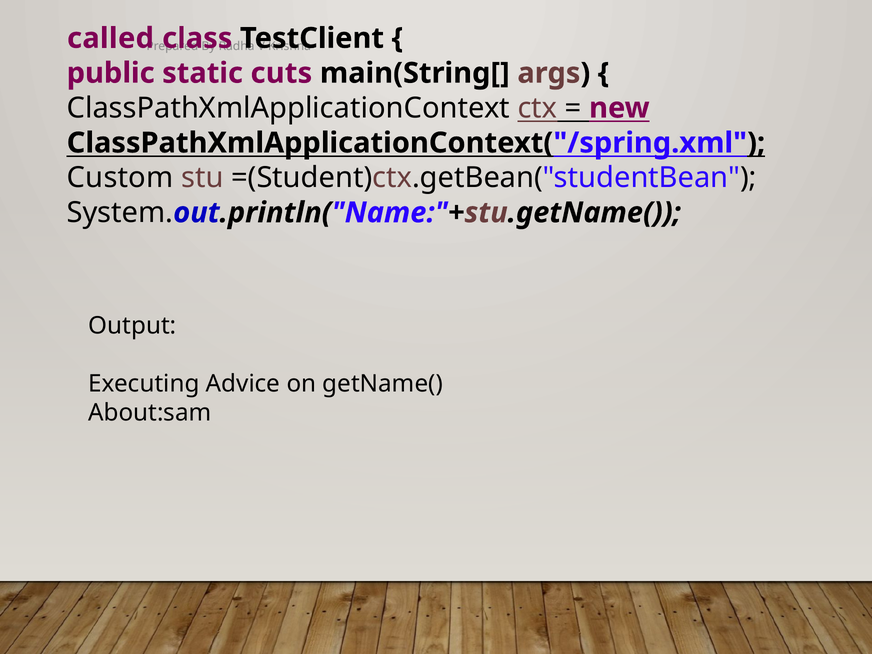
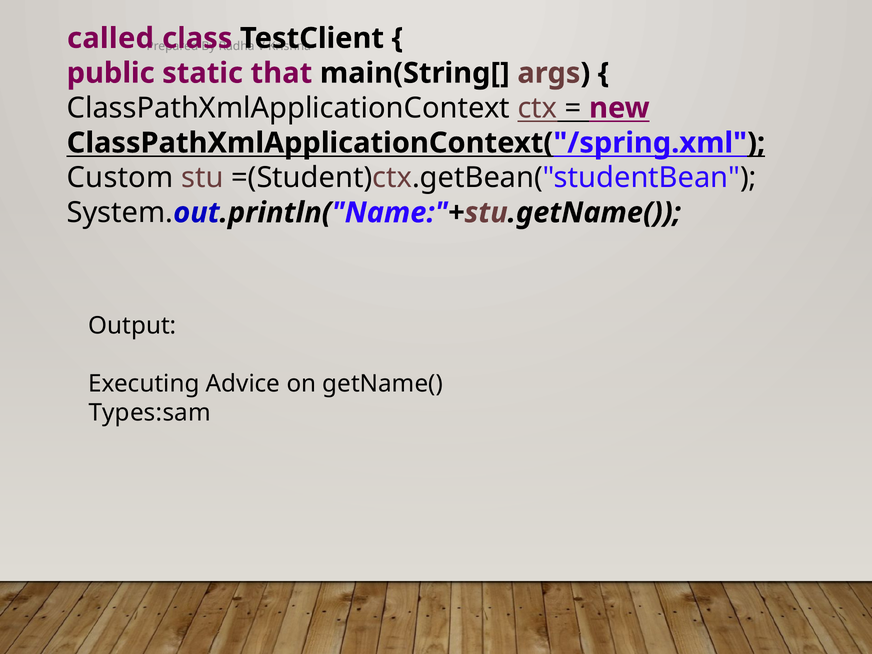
cuts: cuts -> that
About:sam: About:sam -> Types:sam
